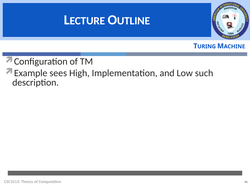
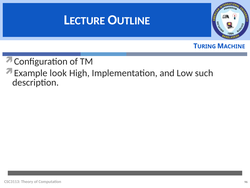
sees: sees -> look
